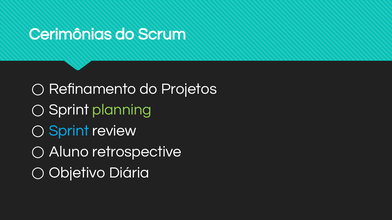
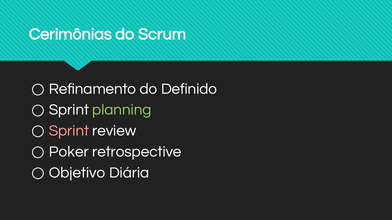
Projetos: Projetos -> Definido
Sprint at (69, 131) colour: light blue -> pink
Aluno: Aluno -> Poker
